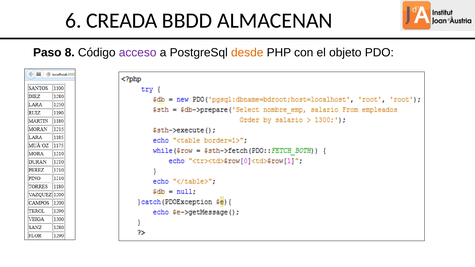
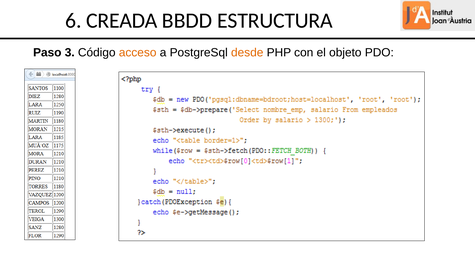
ALMACENAN: ALMACENAN -> ESTRUCTURA
8: 8 -> 3
acceso colour: purple -> orange
